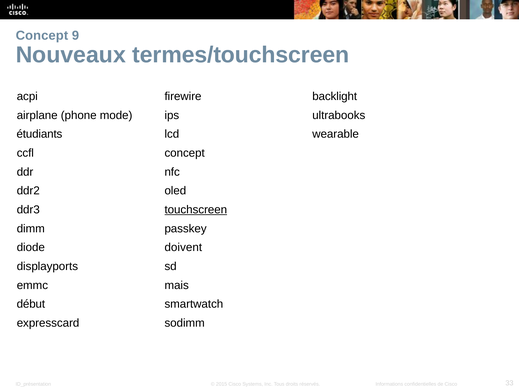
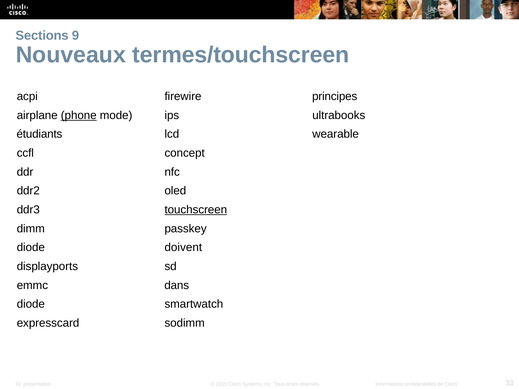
Concept at (42, 36): Concept -> Sections
backlight: backlight -> principes
phone underline: none -> present
mais: mais -> dans
début at (31, 304): début -> diode
